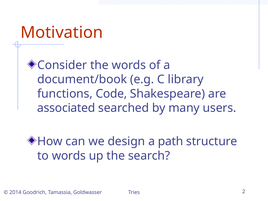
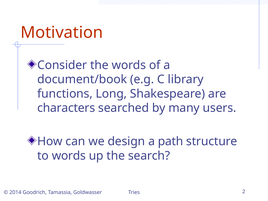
Code: Code -> Long
associated: associated -> characters
